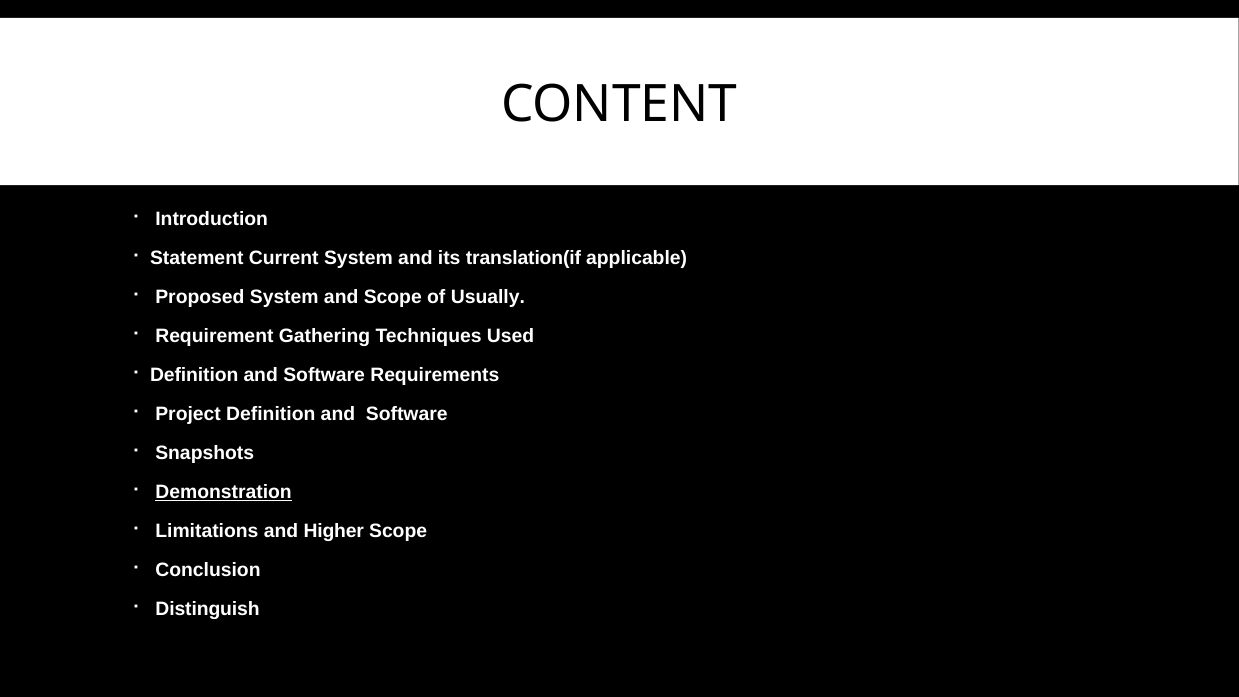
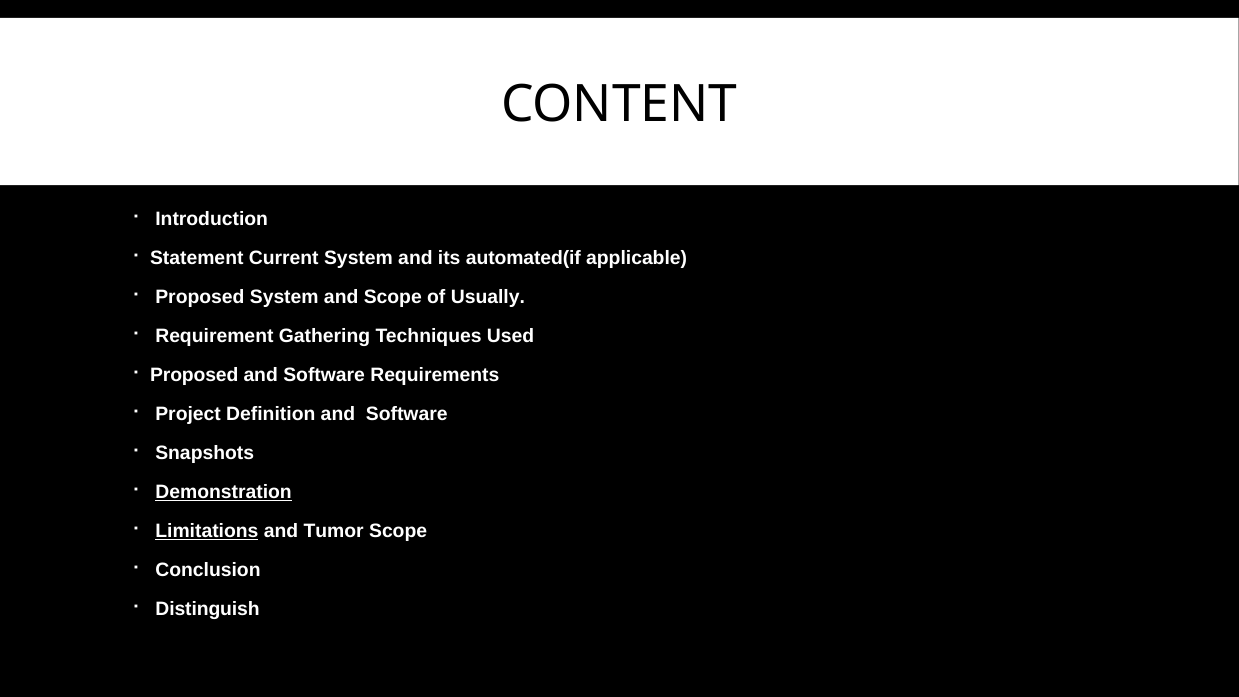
translation(if: translation(if -> automated(if
Definition at (194, 375): Definition -> Proposed
Limitations underline: none -> present
Higher: Higher -> Tumor
